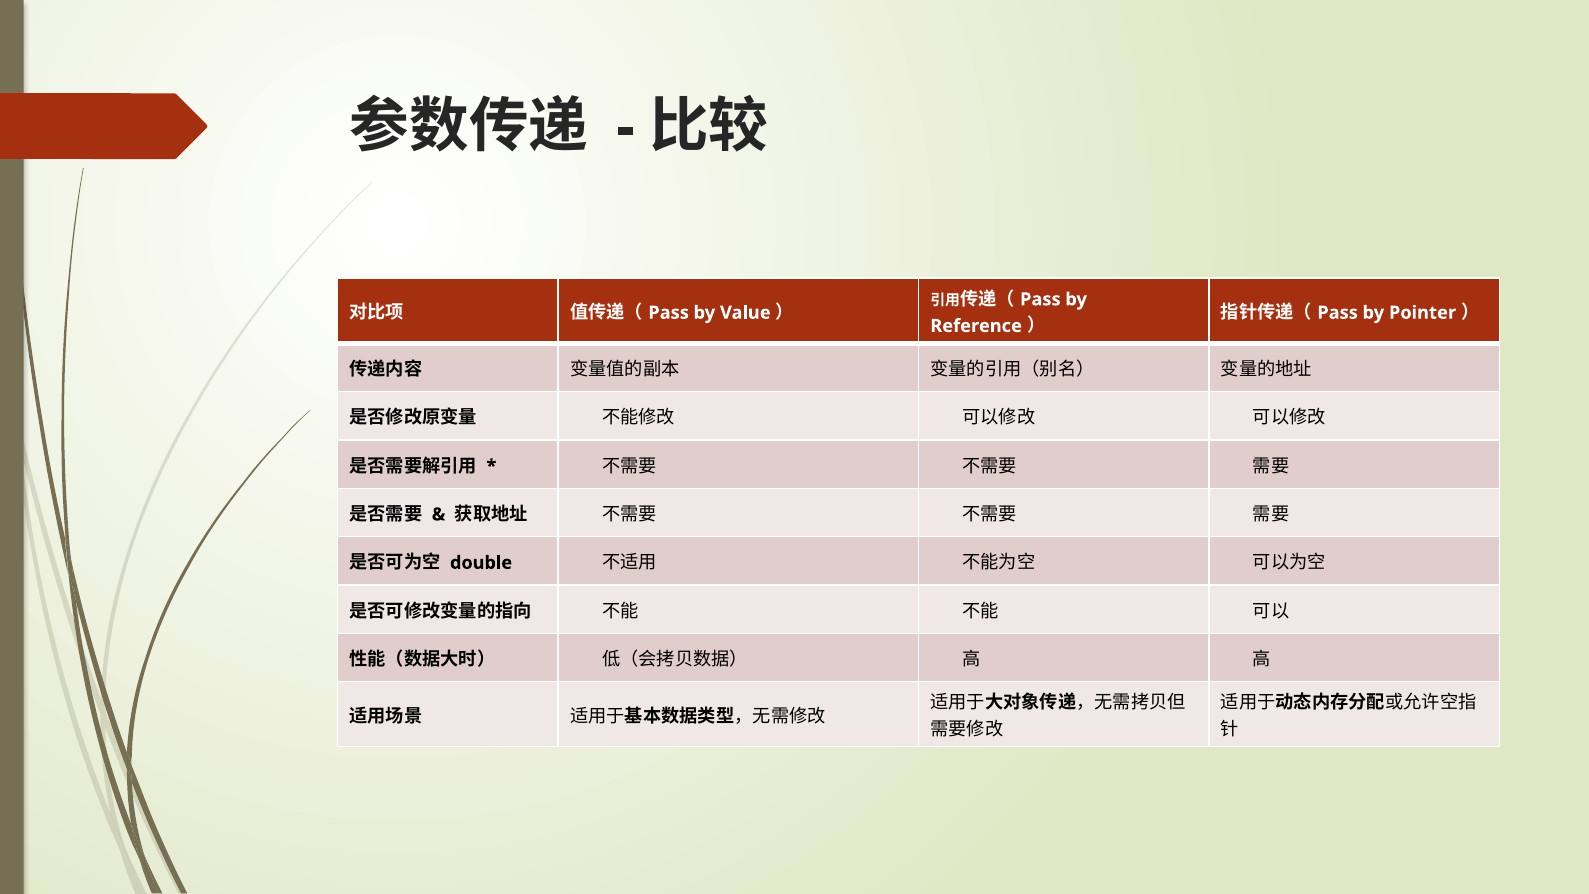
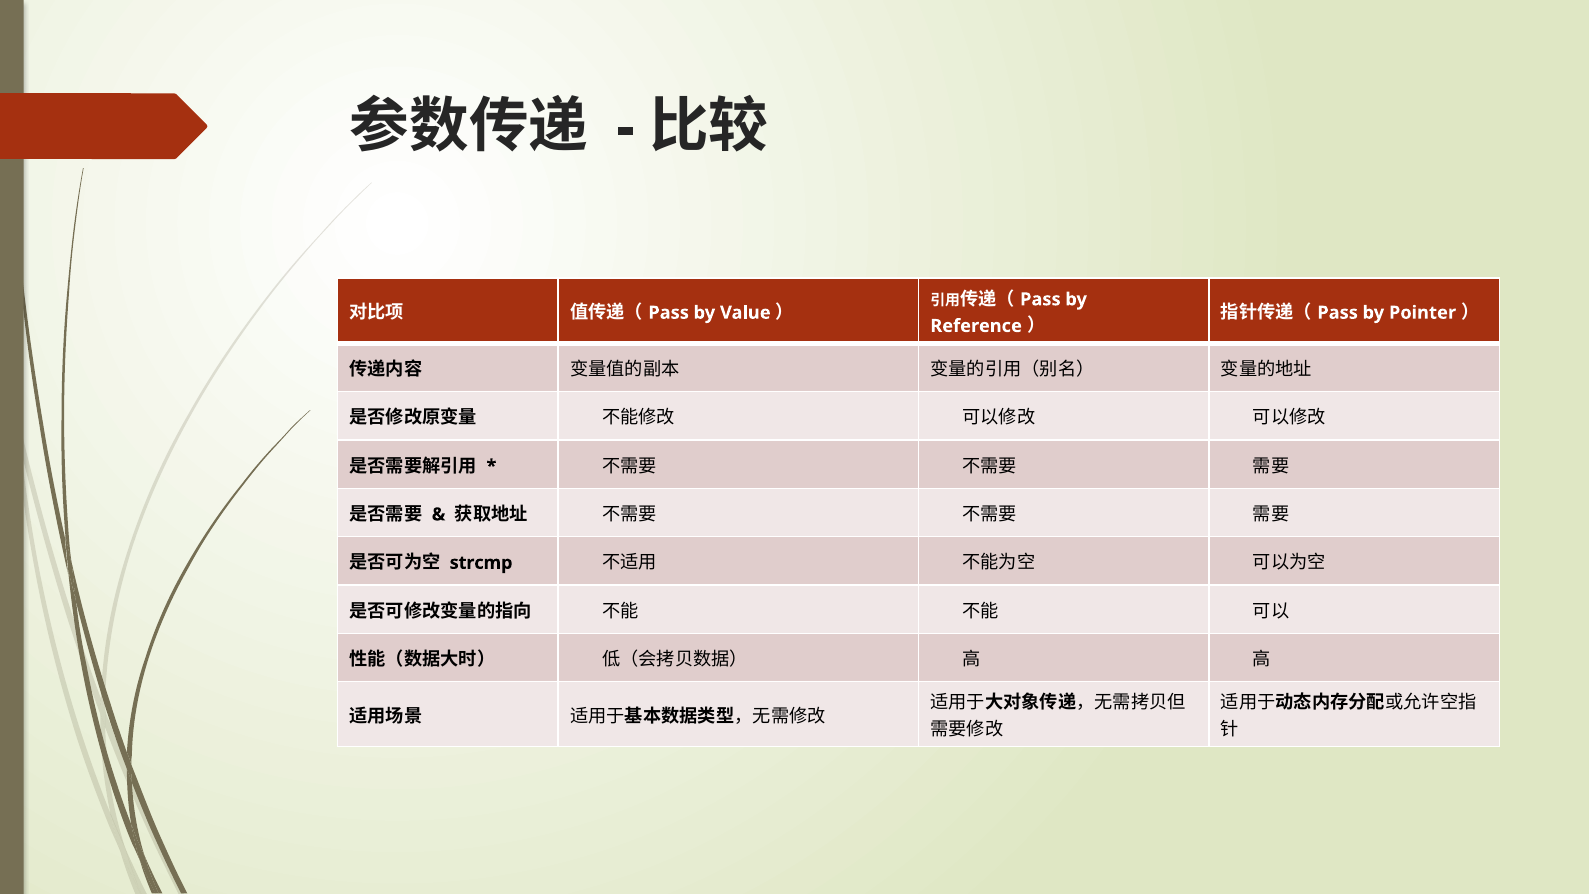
double: double -> strcmp
